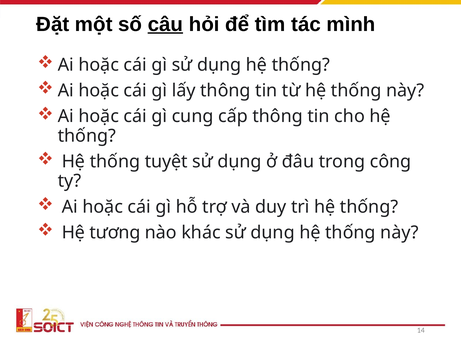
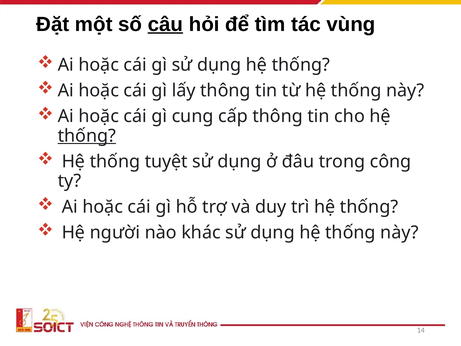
mình: mình -> vùng
thống at (87, 136) underline: none -> present
tương: tương -> người
